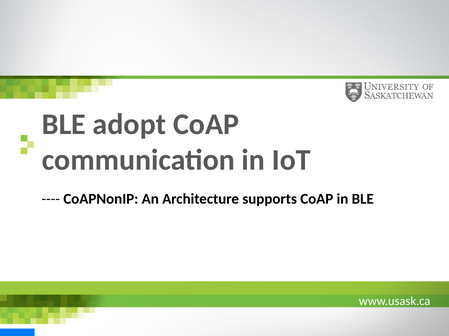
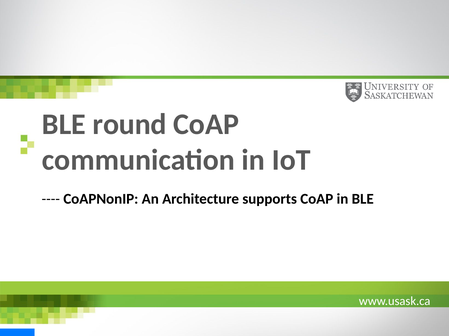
adopt: adopt -> round
